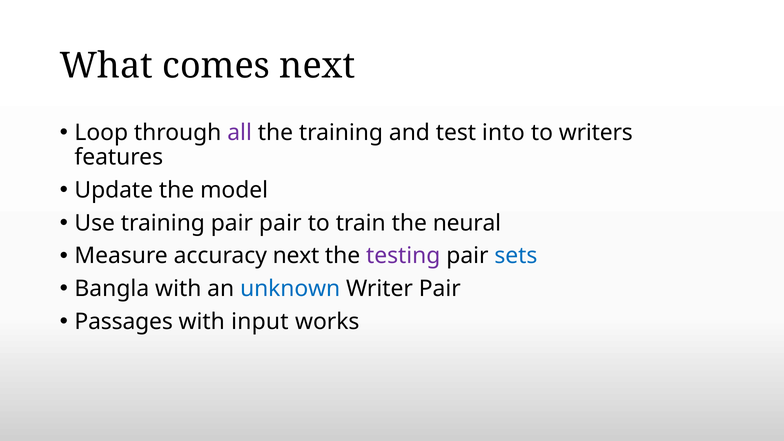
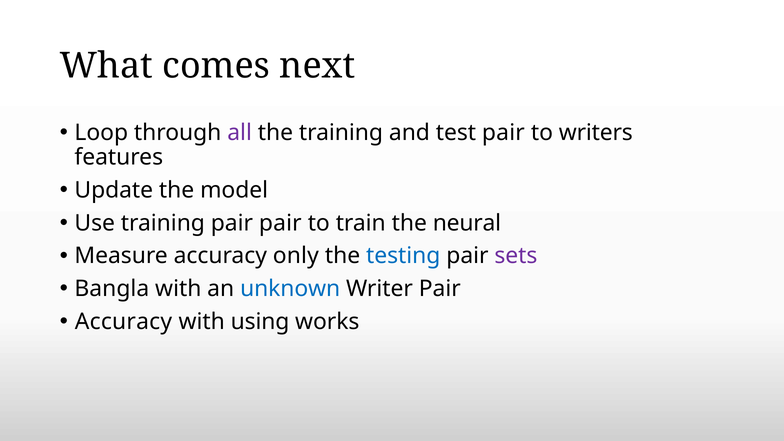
test into: into -> pair
accuracy next: next -> only
testing colour: purple -> blue
sets colour: blue -> purple
Passages at (124, 322): Passages -> Accuracy
input: input -> using
